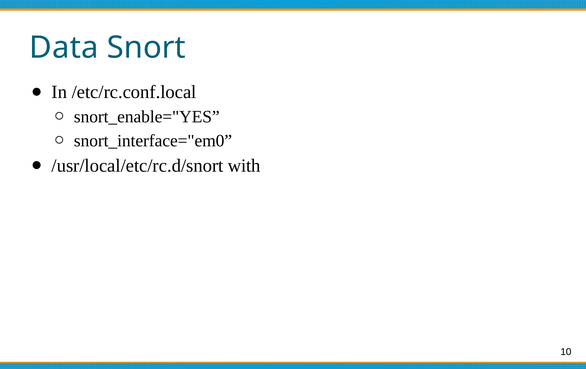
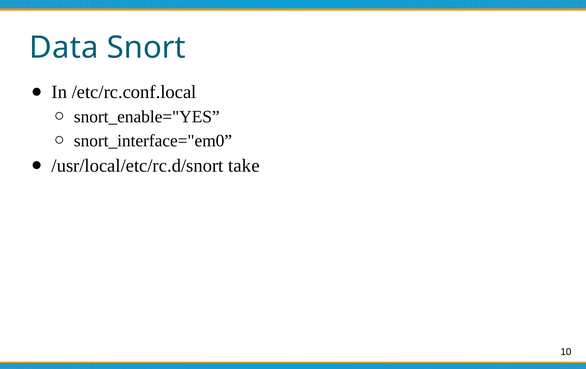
with: with -> take
